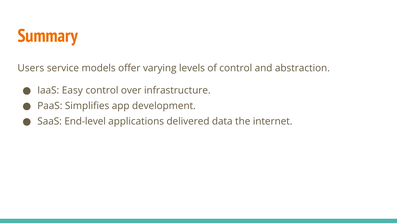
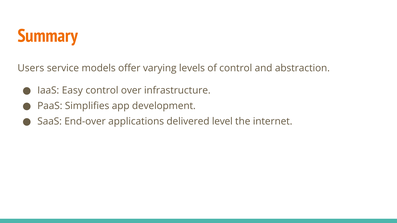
End-level: End-level -> End-over
data: data -> level
